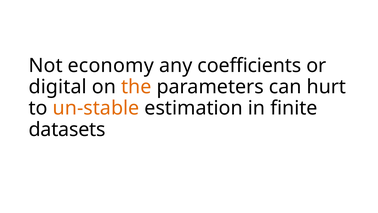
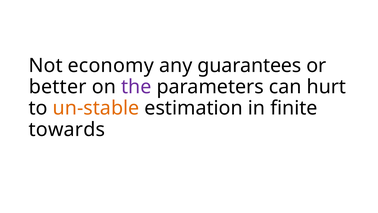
coefficients: coefficients -> guarantees
digital: digital -> better
the colour: orange -> purple
datasets: datasets -> towards
